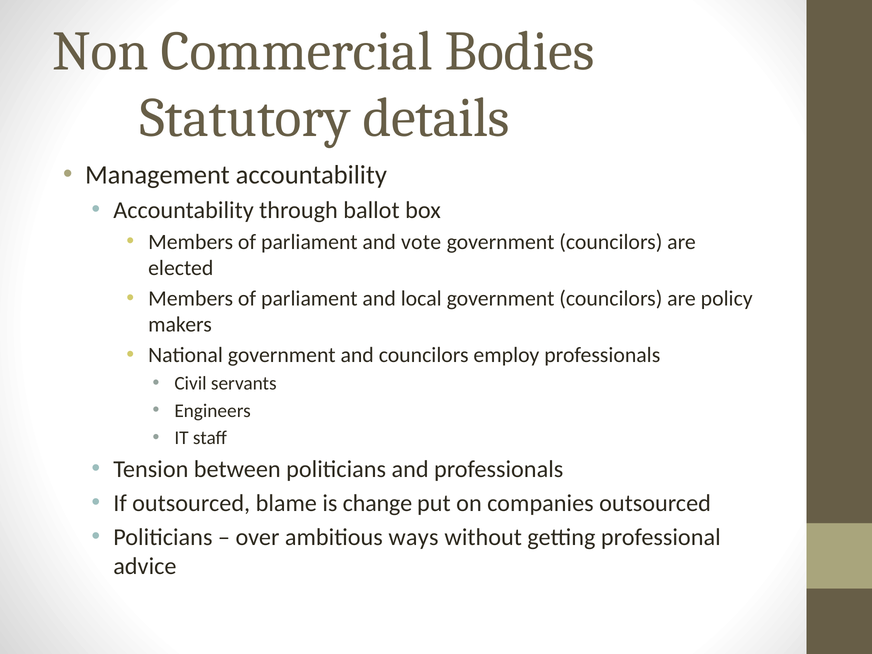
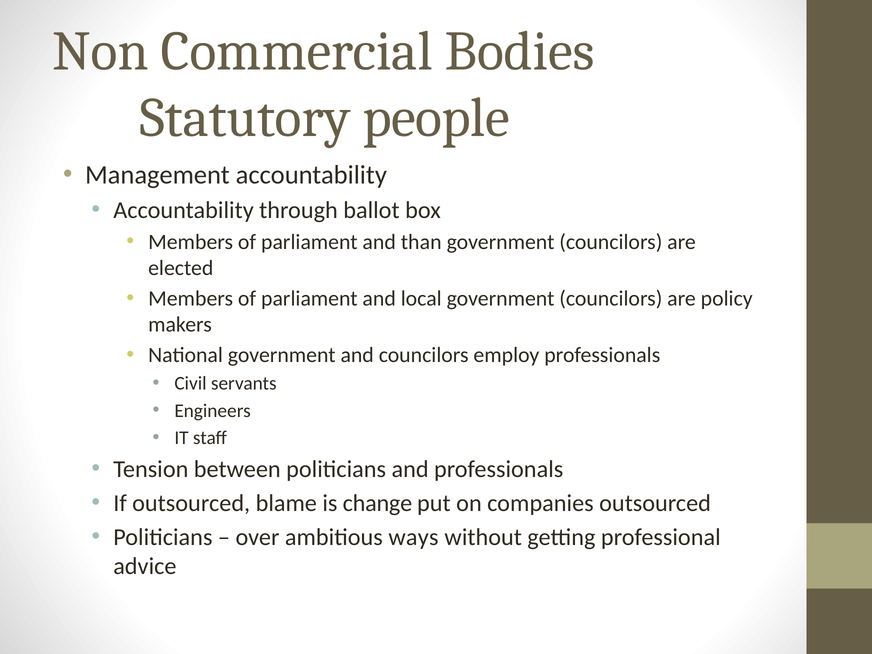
details: details -> people
vote: vote -> than
